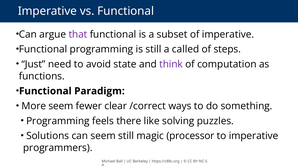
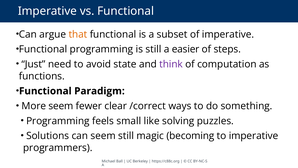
that colour: purple -> orange
called: called -> easier
there: there -> small
processor: processor -> becoming
